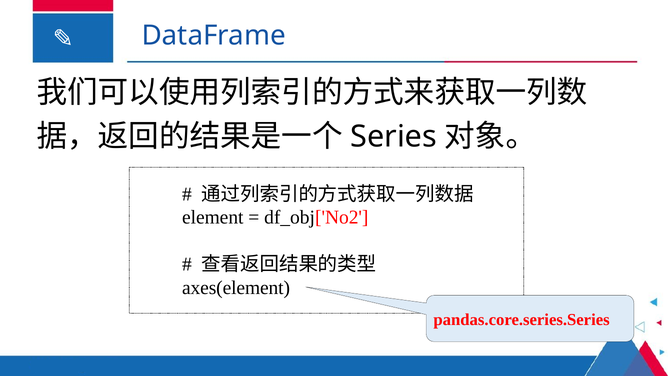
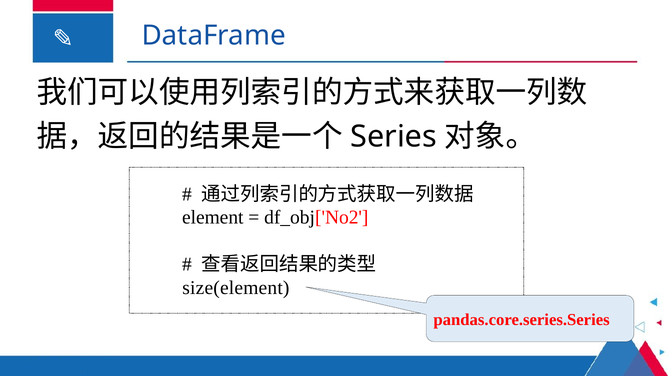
axes(element: axes(element -> size(element
